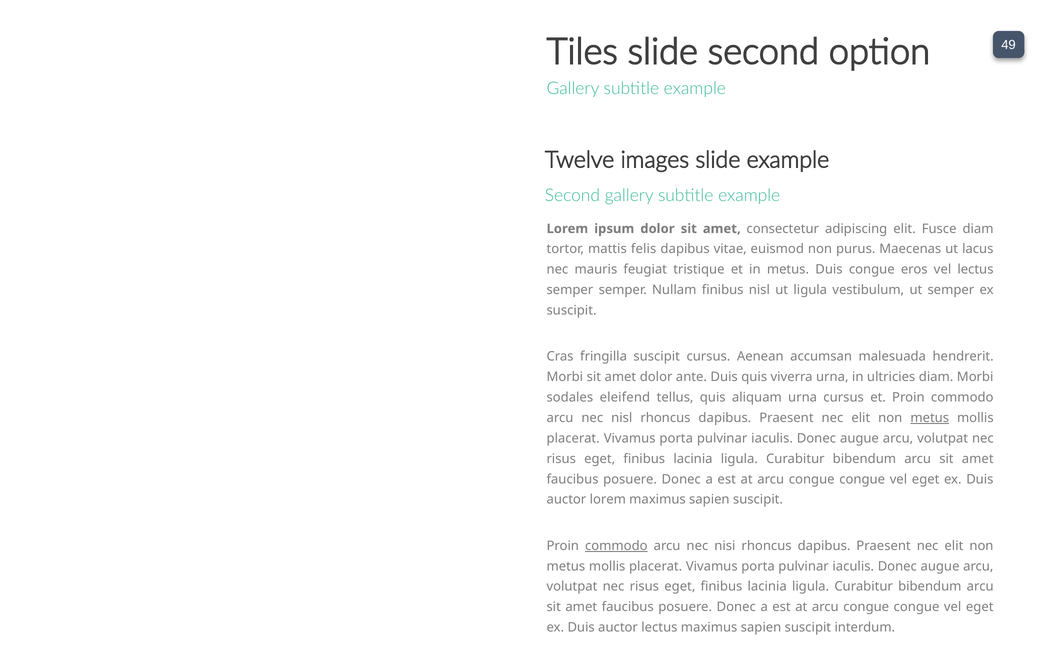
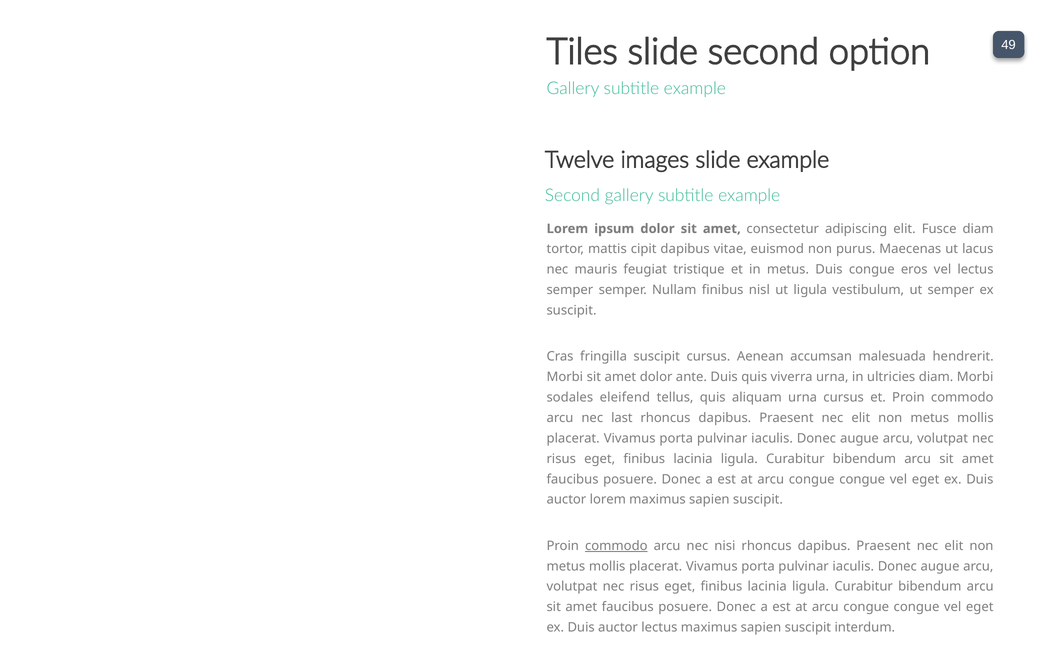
felis: felis -> cipit
nec nisl: nisl -> last
metus at (930, 418) underline: present -> none
